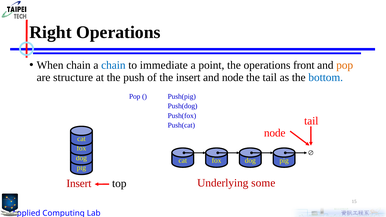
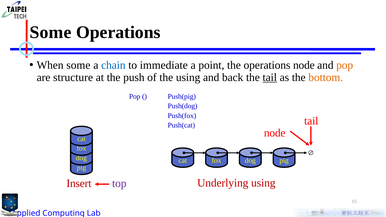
Right at (51, 32): Right -> Some
When chain: chain -> some
operations front: front -> node
the insert: insert -> using
and node: node -> back
tail at (270, 77) underline: none -> present
bottom colour: blue -> orange
Underlying some: some -> using
top colour: black -> purple
